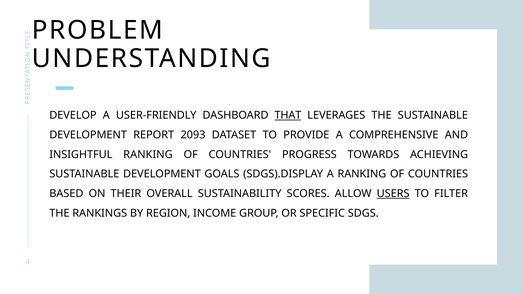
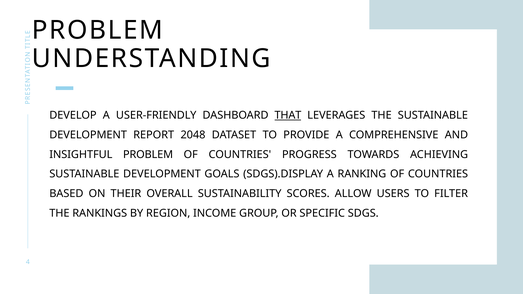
2093: 2093 -> 2048
INSIGHTFUL RANKING: RANKING -> PROBLEM
USERS underline: present -> none
